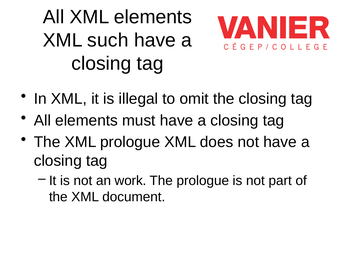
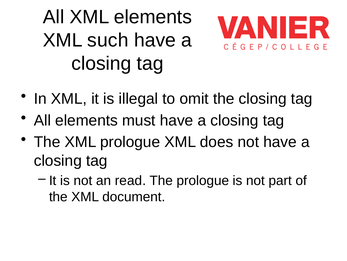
work: work -> read
